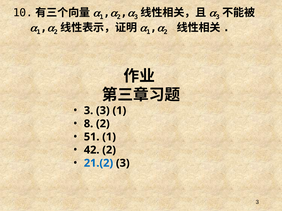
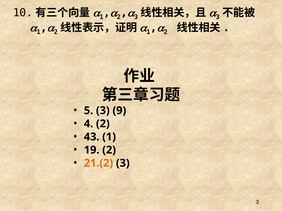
3 at (89, 111): 3 -> 5
3 1: 1 -> 9
8: 8 -> 4
51: 51 -> 43
42: 42 -> 19
21.(2 colour: blue -> orange
